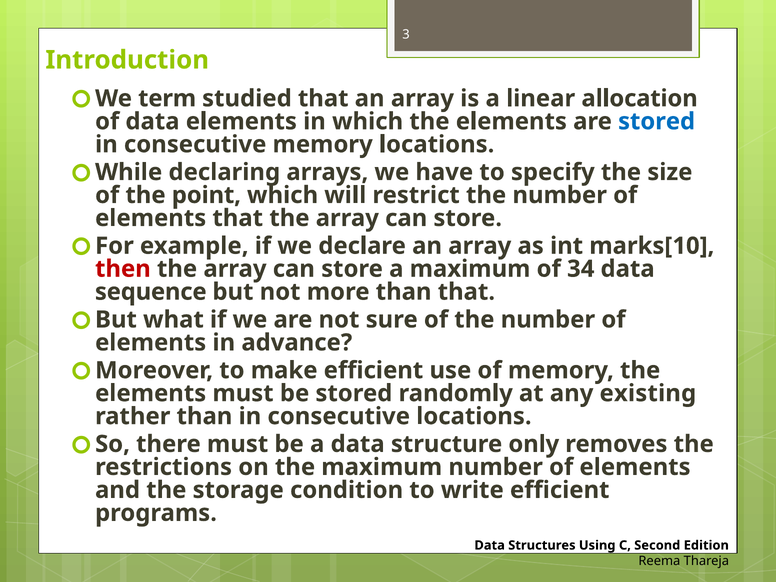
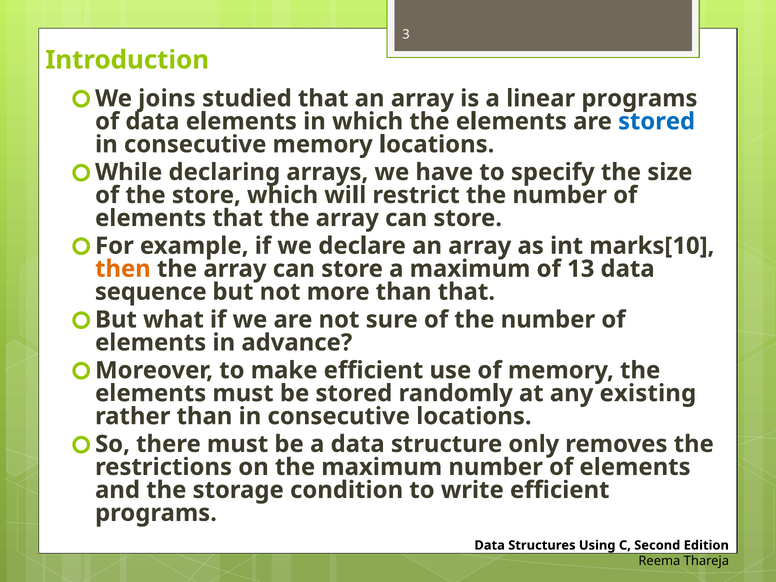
term: term -> joins
linear allocation: allocation -> programs
the point: point -> store
then colour: red -> orange
34: 34 -> 13
